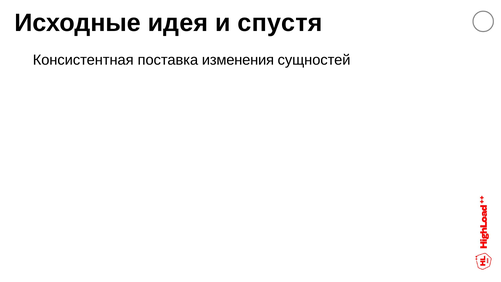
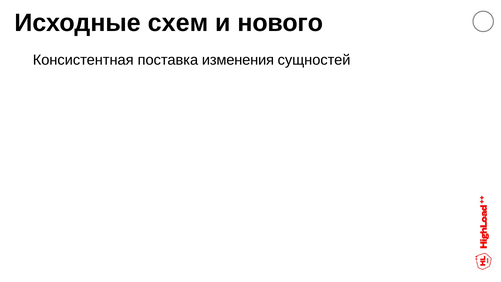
идея: идея -> схем
спустя: спустя -> нового
